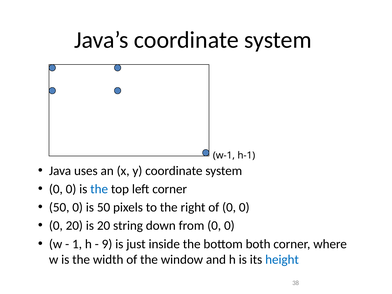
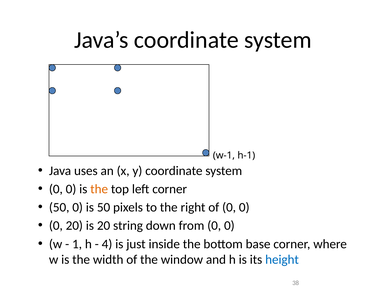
the at (99, 189) colour: blue -> orange
9: 9 -> 4
both: both -> base
